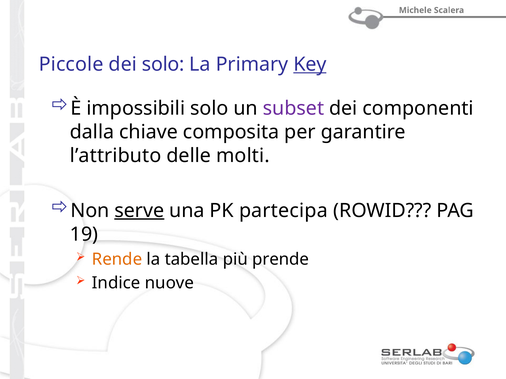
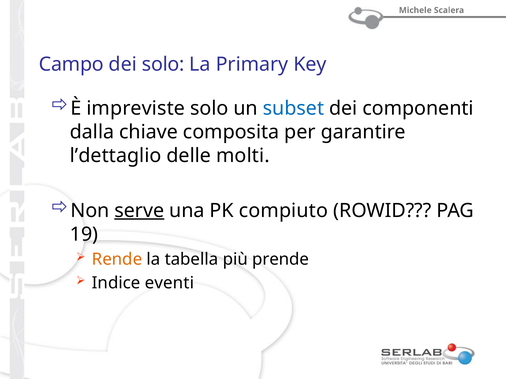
Piccole: Piccole -> Campo
Key underline: present -> none
impossibili: impossibili -> impreviste
subset colour: purple -> blue
l’attributo: l’attributo -> l’dettaglio
partecipa: partecipa -> compiuto
nuove: nuove -> eventi
